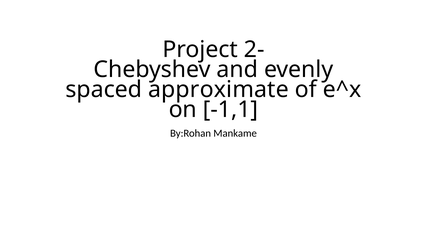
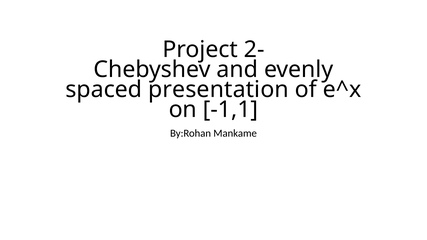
approximate: approximate -> presentation
